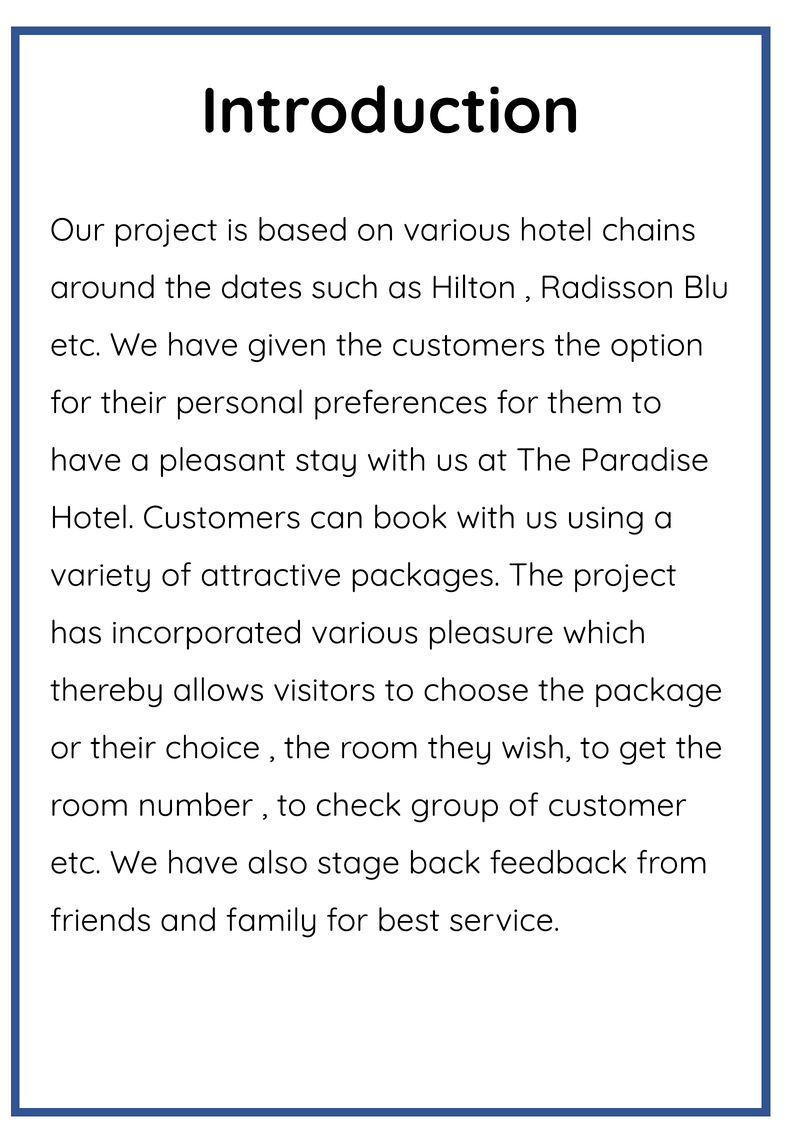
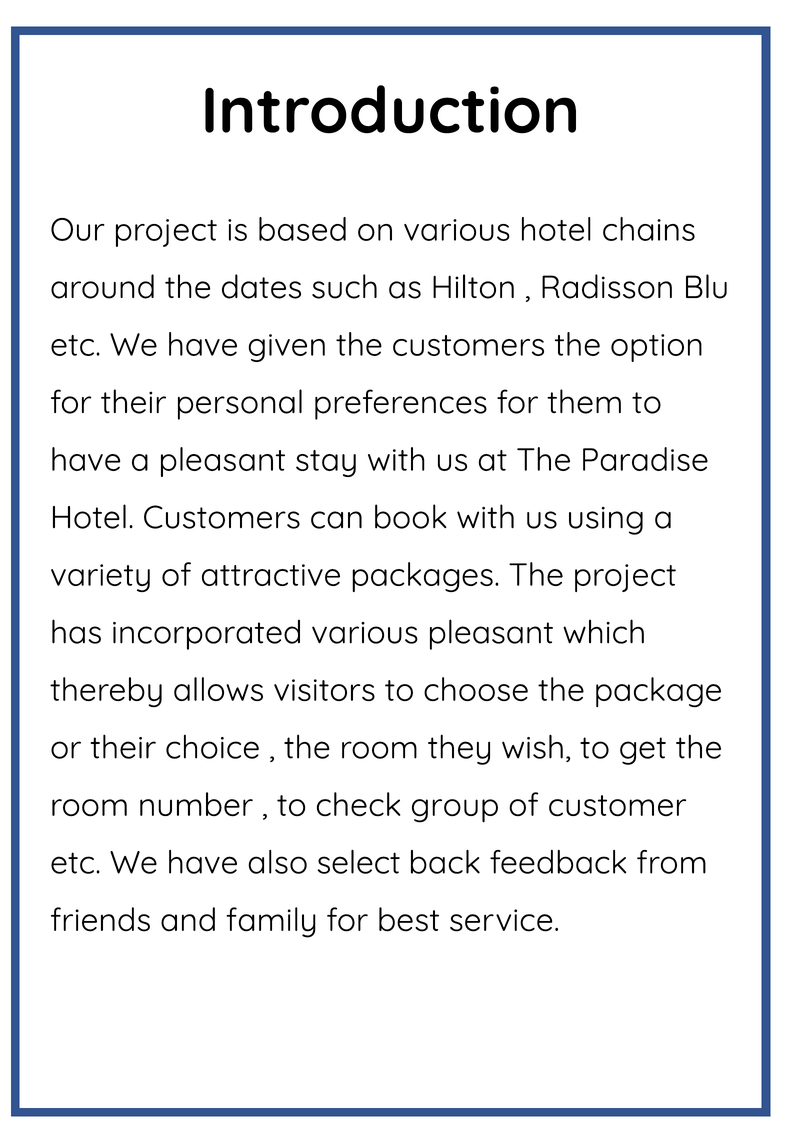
various pleasure: pleasure -> pleasant
stage: stage -> select
